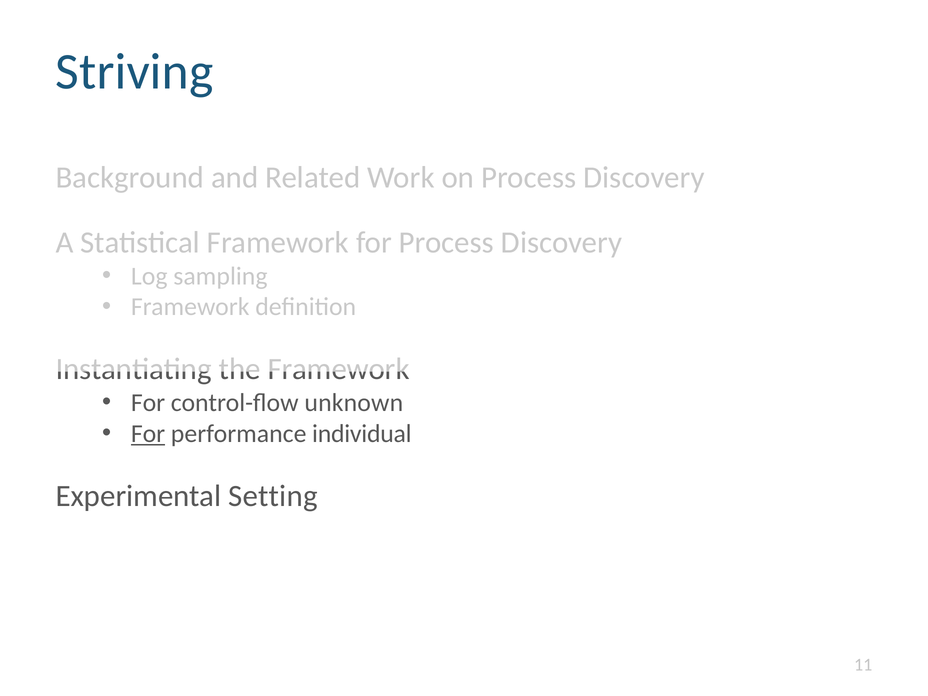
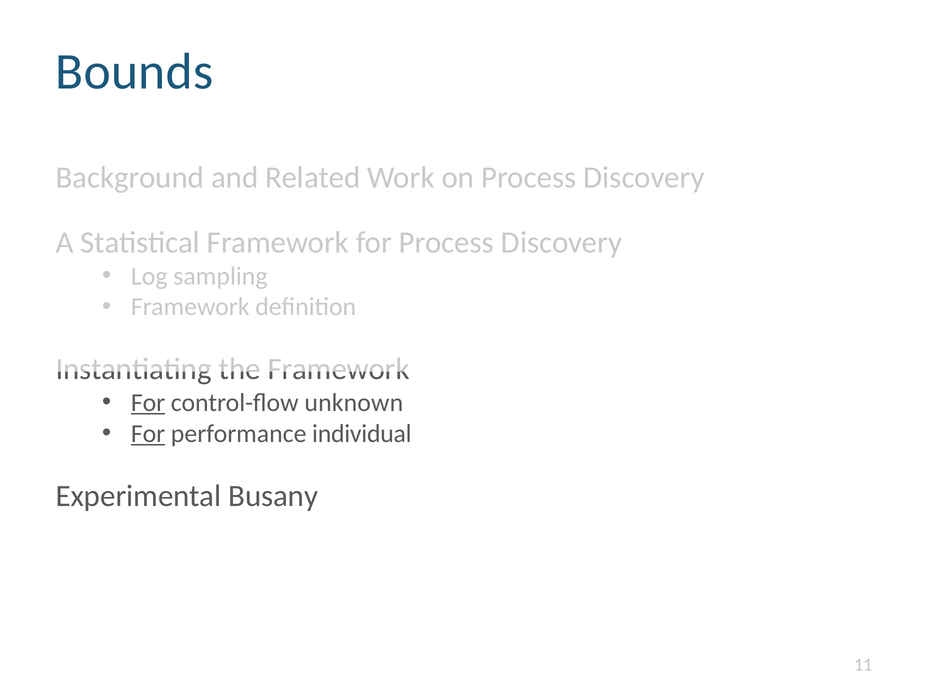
Striving: Striving -> Bounds
For at (148, 403) underline: none -> present
Setting: Setting -> Busany
